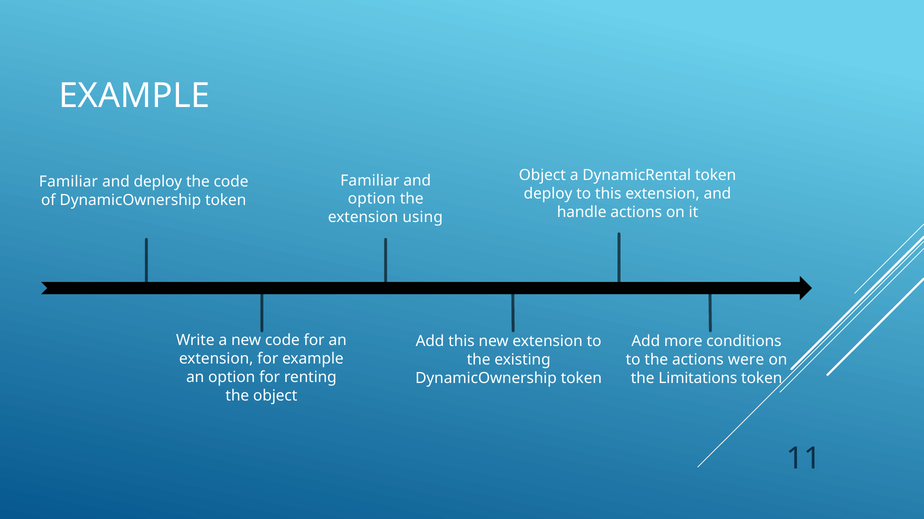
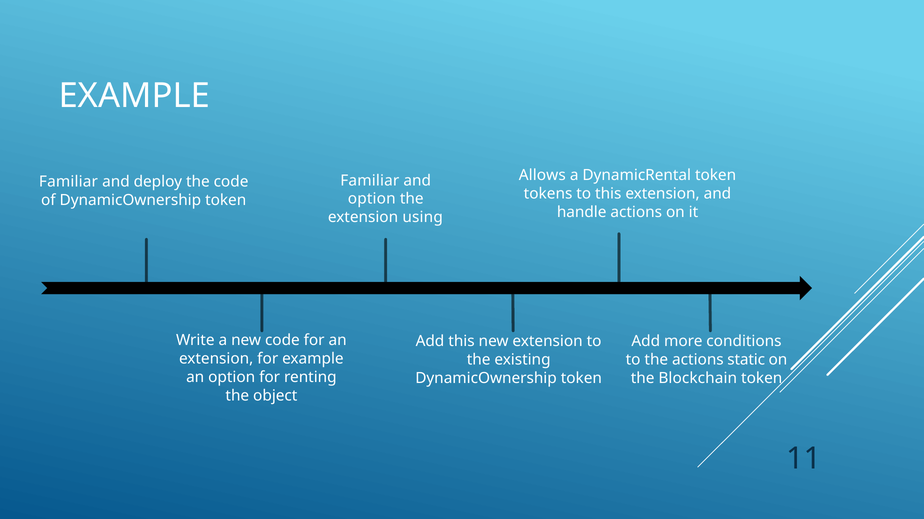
Object at (542, 176): Object -> Allows
deploy at (548, 194): deploy -> tokens
were: were -> static
Limitations: Limitations -> Blockchain
